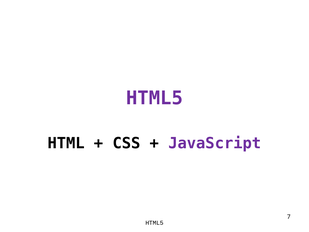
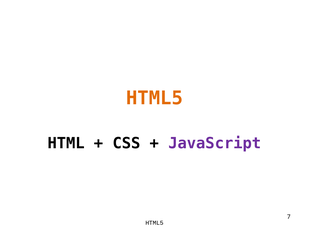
HTML5 at (154, 98) colour: purple -> orange
